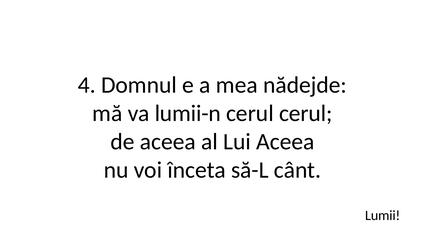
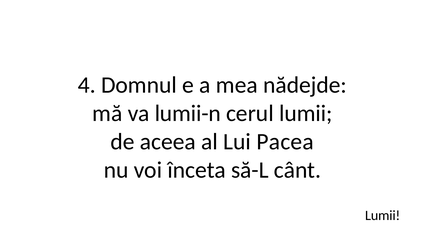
cerul cerul: cerul -> lumii
Lui Aceea: Aceea -> Pacea
